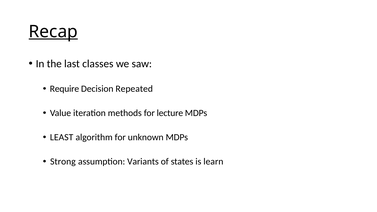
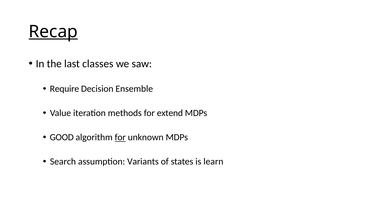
Repeated: Repeated -> Ensemble
lecture: lecture -> extend
LEAST: LEAST -> GOOD
for at (120, 137) underline: none -> present
Strong: Strong -> Search
